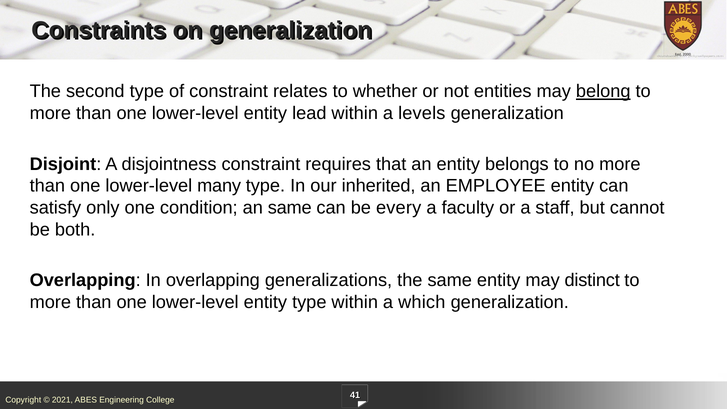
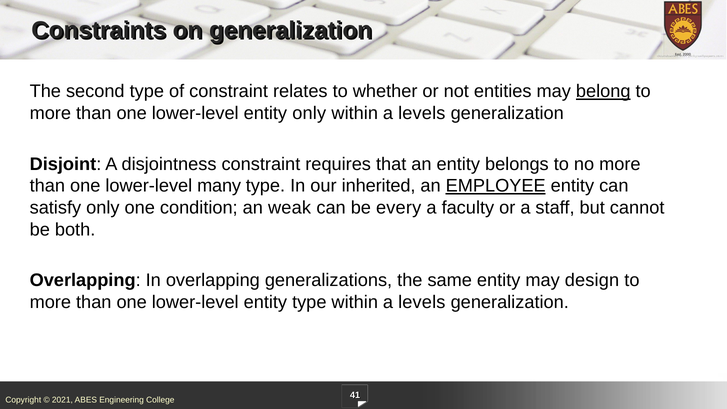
entity lead: lead -> only
EMPLOYEE underline: none -> present
an same: same -> weak
distinct: distinct -> design
type within a which: which -> levels
